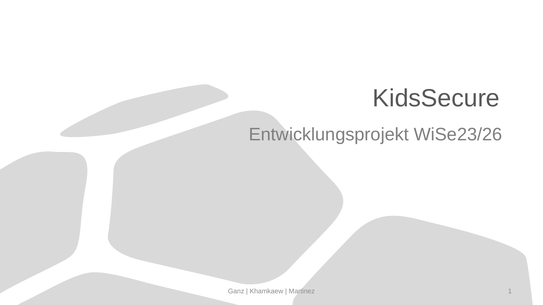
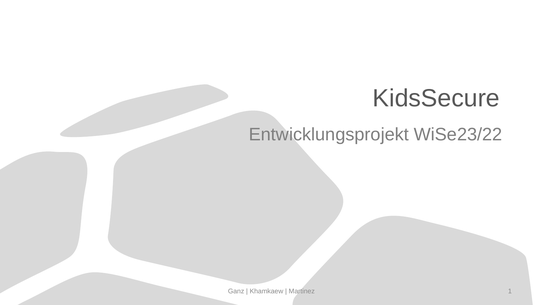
WiSe23/26: WiSe23/26 -> WiSe23/22
